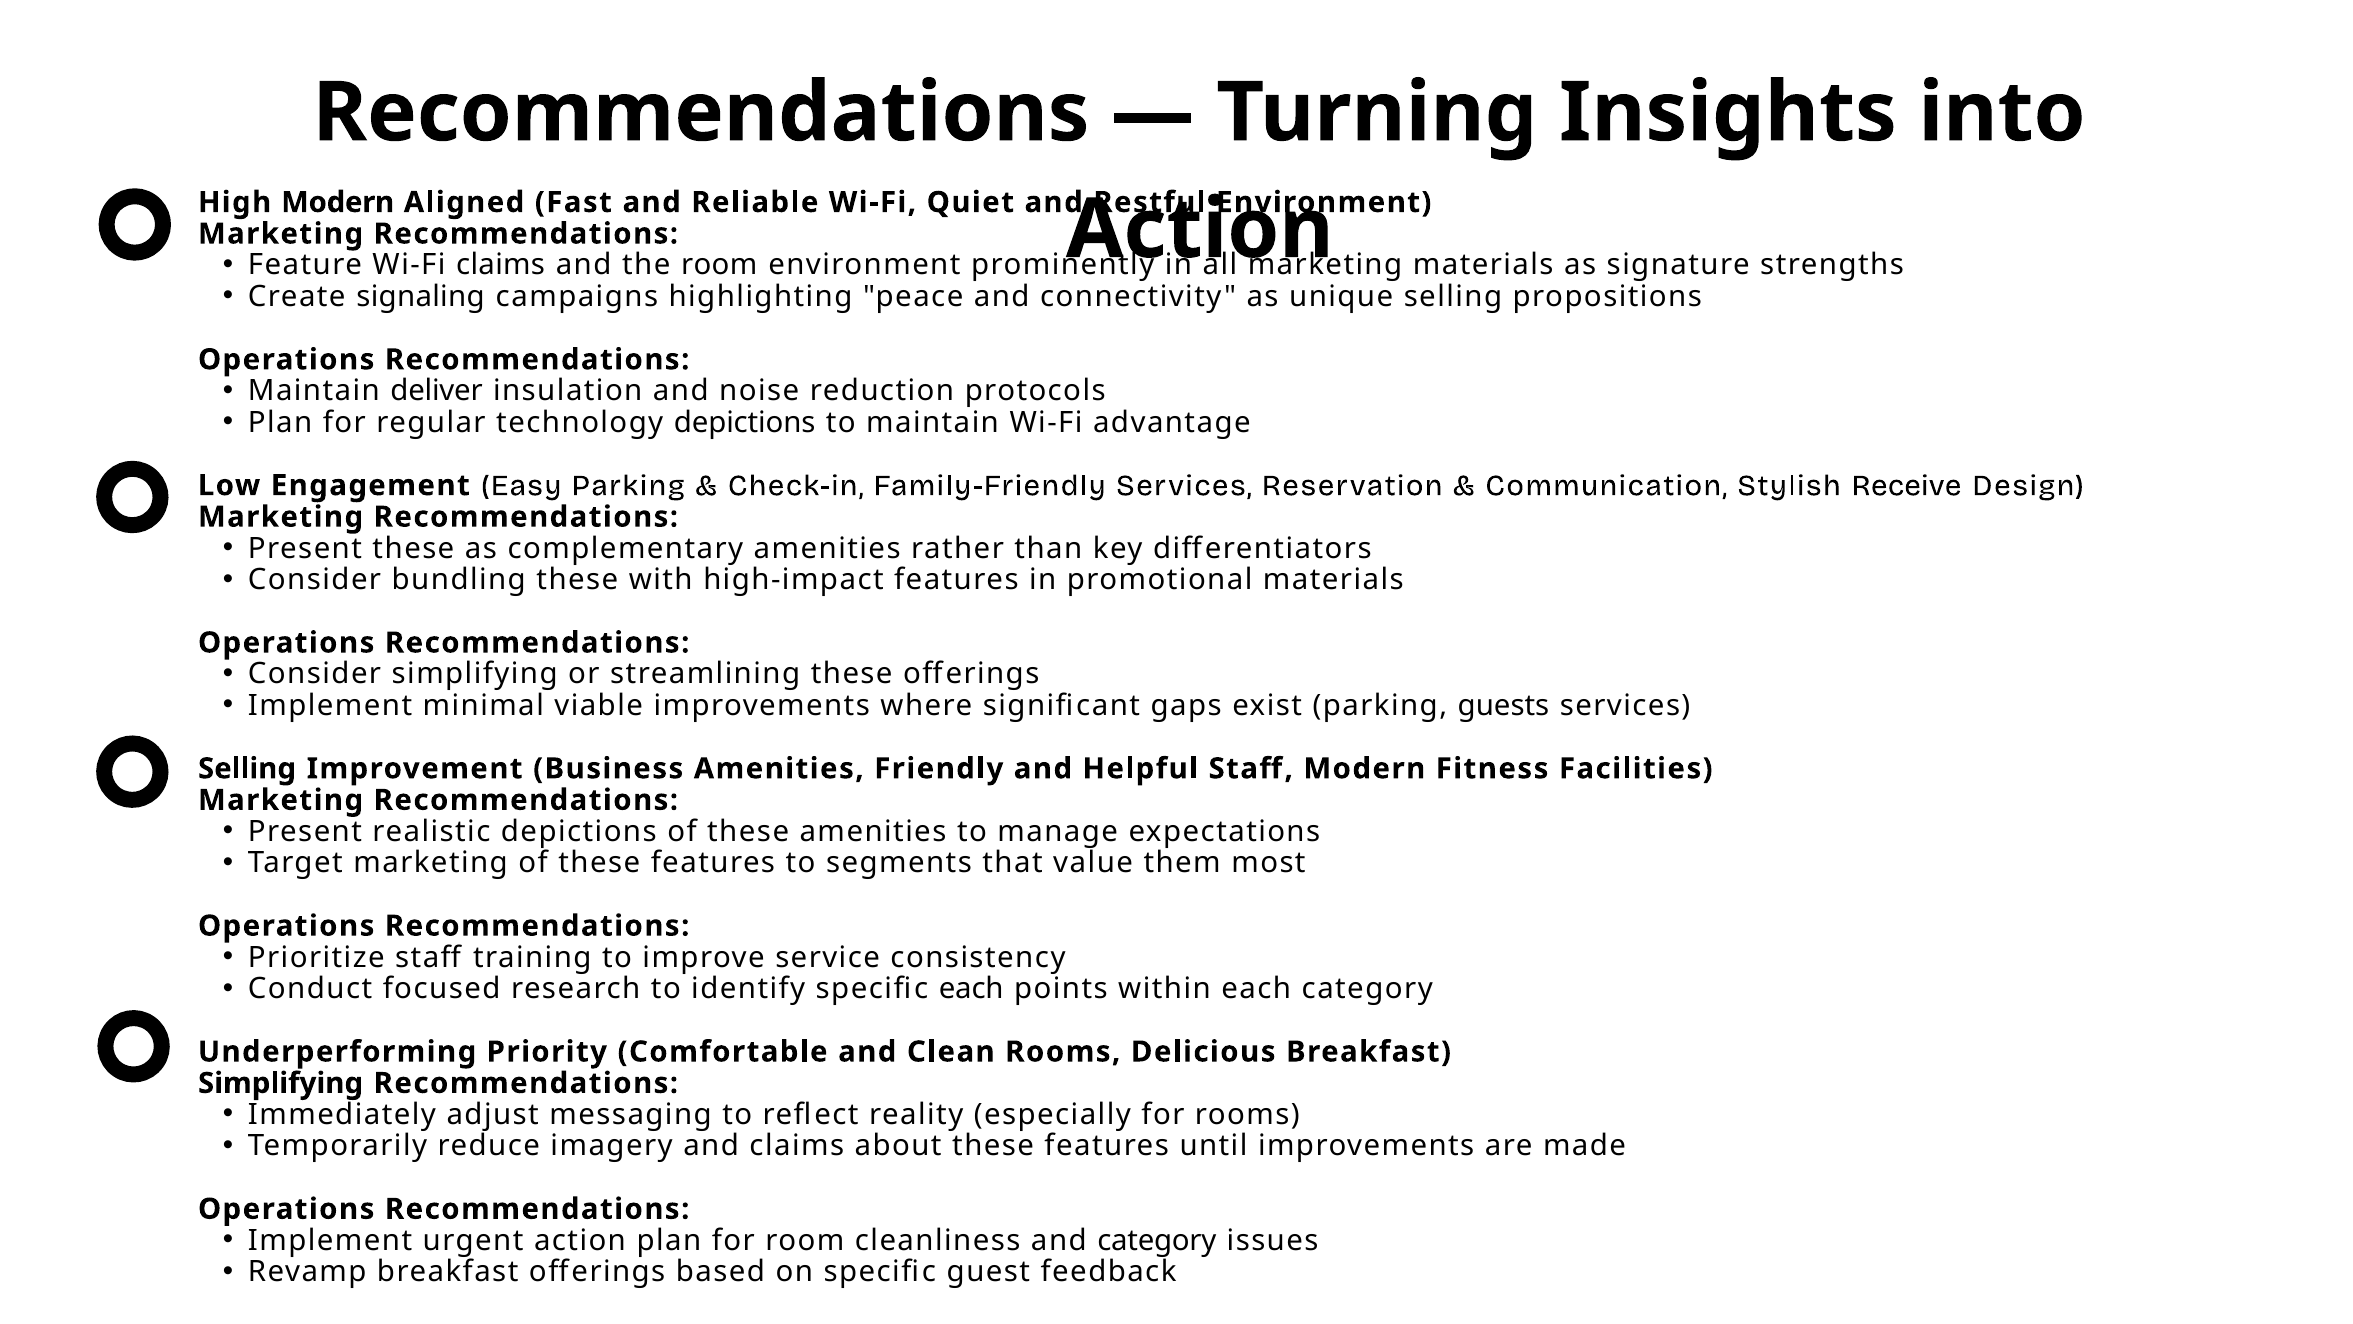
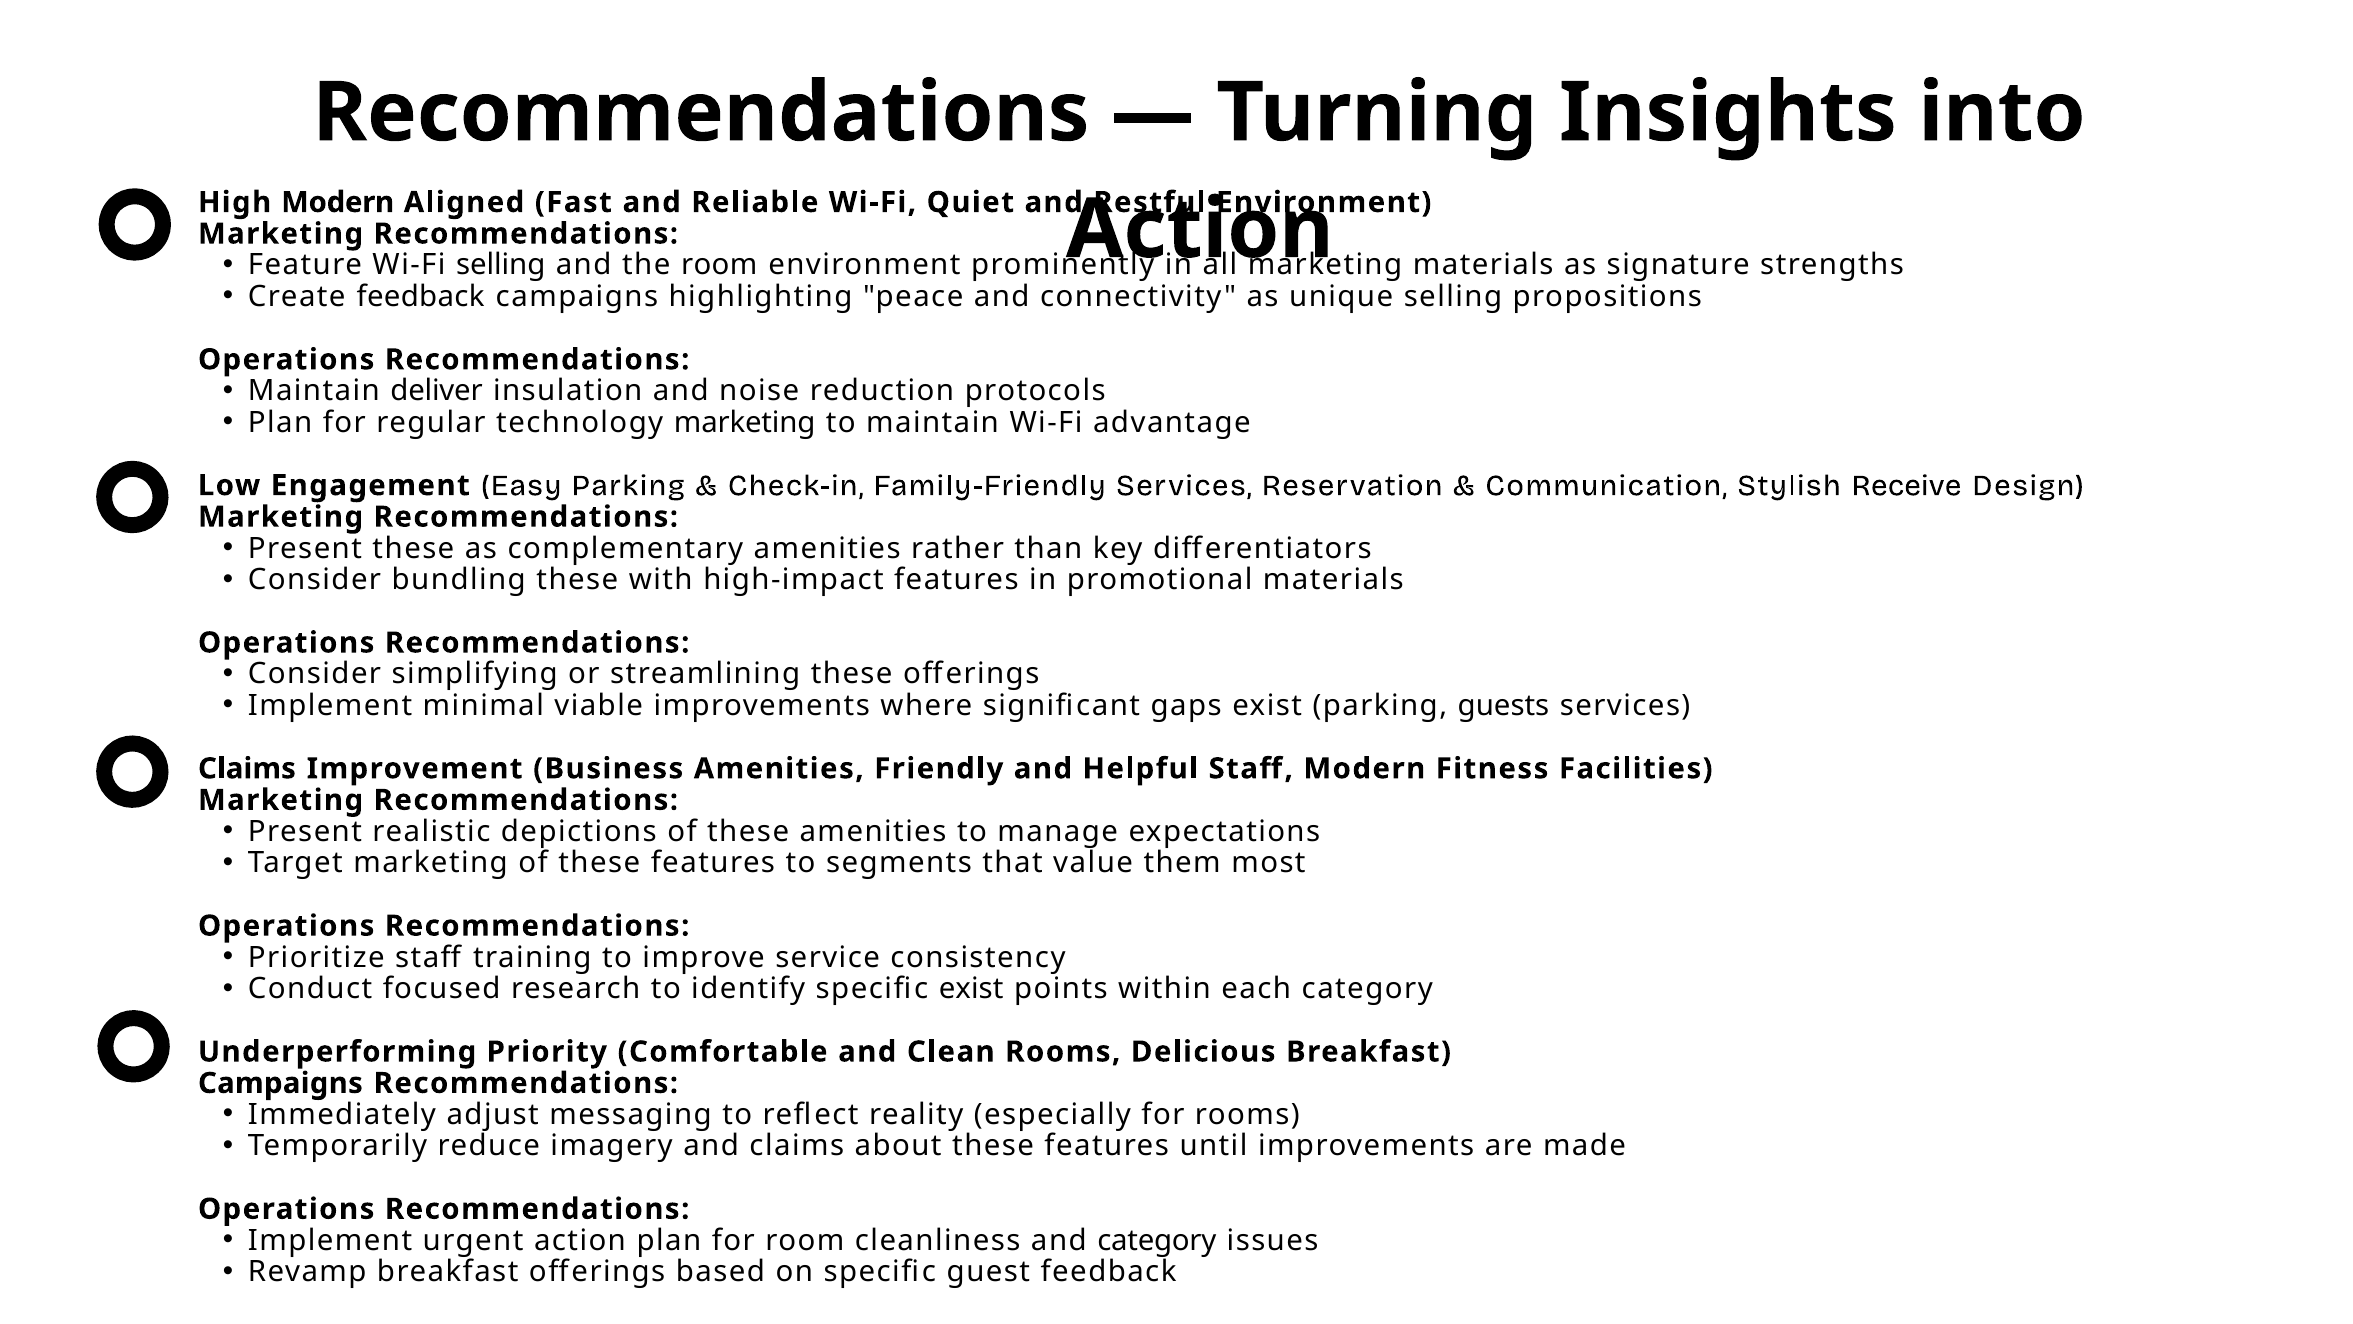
Wi-Fi claims: claims -> selling
Create signaling: signaling -> feedback
technology depictions: depictions -> marketing
Selling at (247, 768): Selling -> Claims
specific each: each -> exist
Simplifying at (281, 1083): Simplifying -> Campaigns
